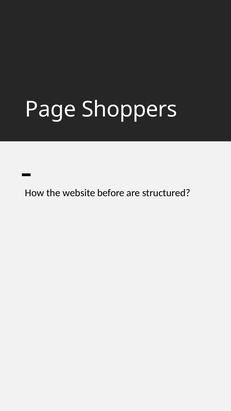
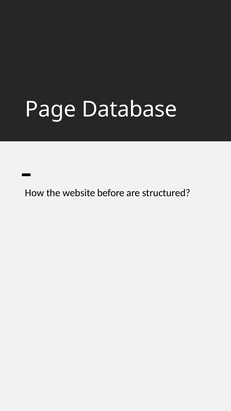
Shoppers: Shoppers -> Database
